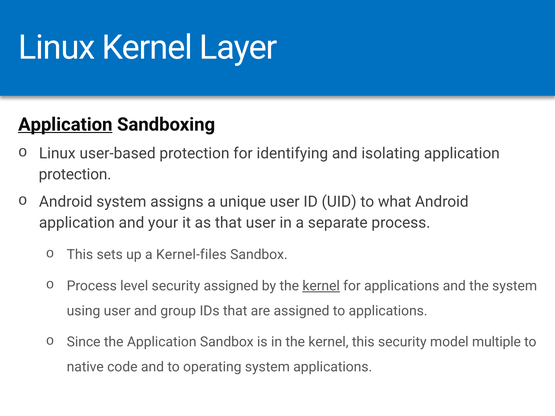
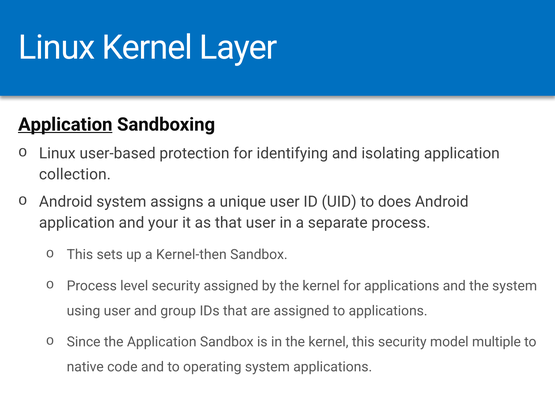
protection at (75, 175): protection -> collection
what: what -> does
Kernel-files: Kernel-files -> Kernel-then
kernel at (321, 286) underline: present -> none
